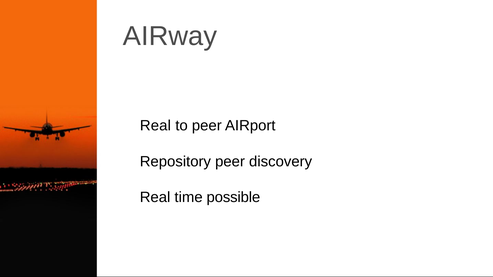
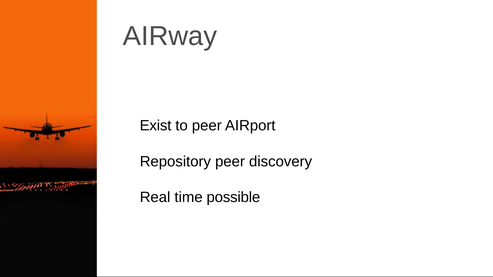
Real at (155, 126): Real -> Exist
